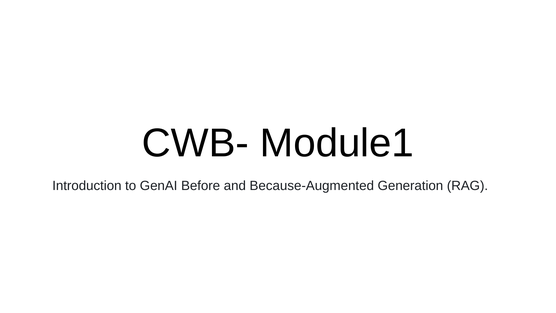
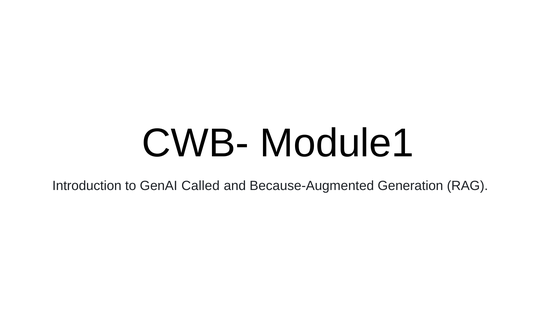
Before: Before -> Called
